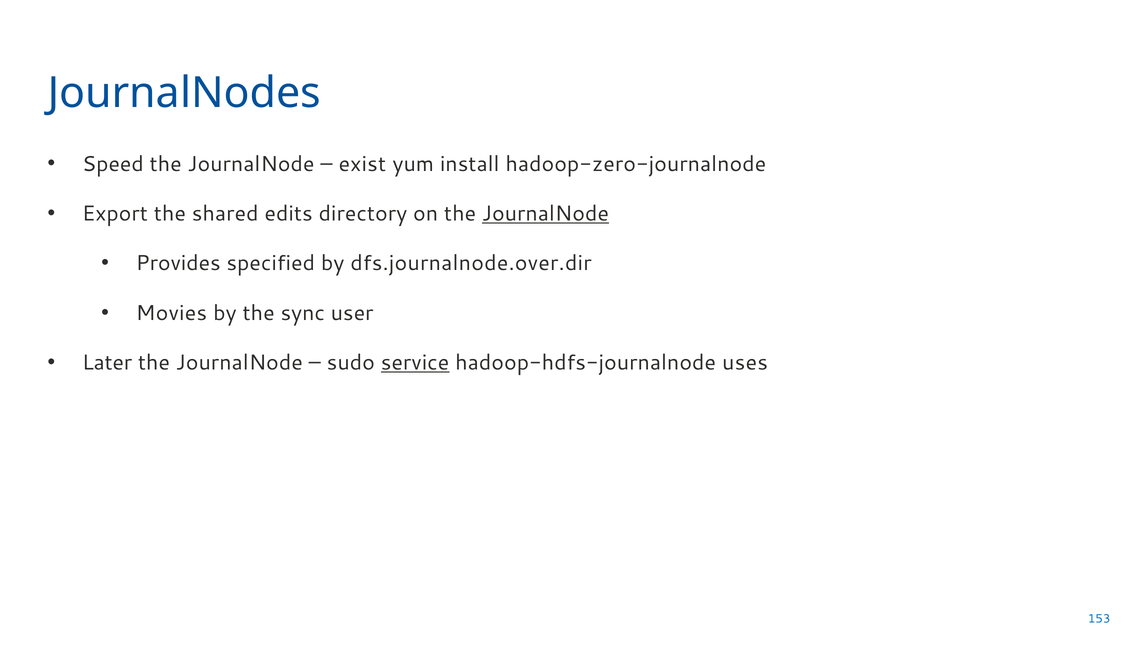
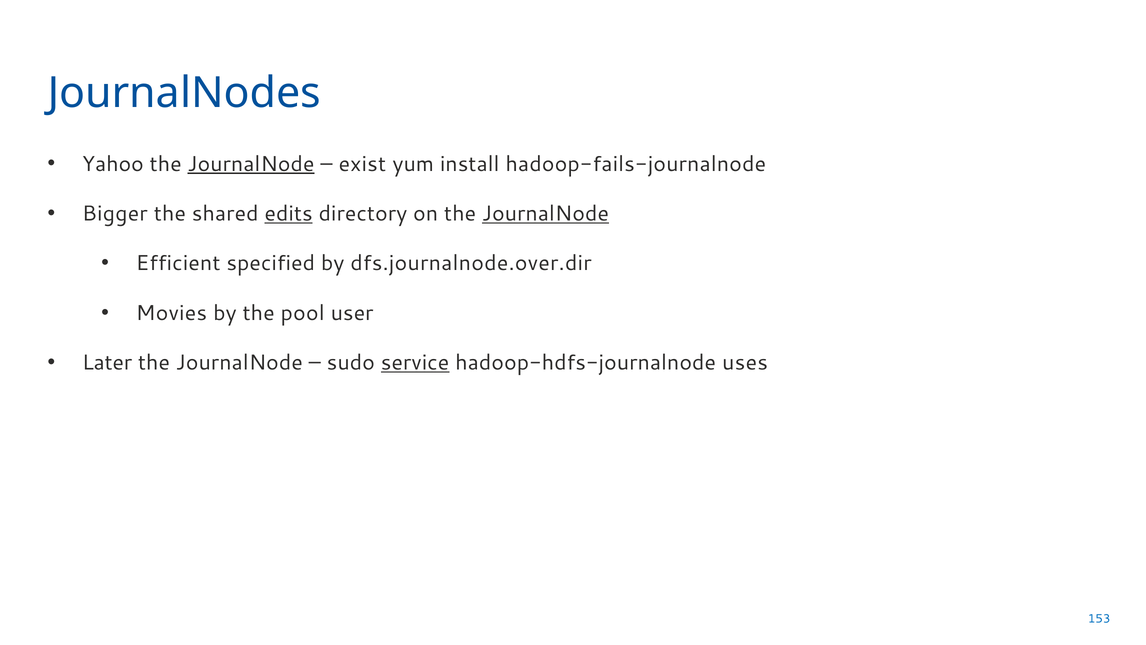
Speed: Speed -> Yahoo
JournalNode at (251, 164) underline: none -> present
hadoop-zero-journalnode: hadoop-zero-journalnode -> hadoop-fails-journalnode
Export: Export -> Bigger
edits underline: none -> present
Provides: Provides -> Efficient
sync: sync -> pool
